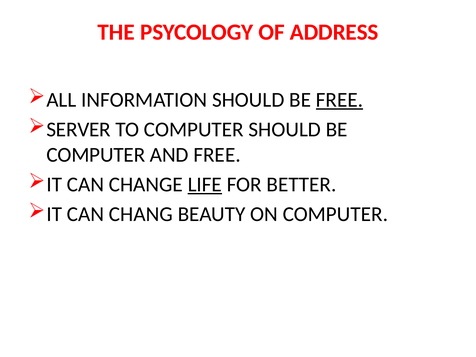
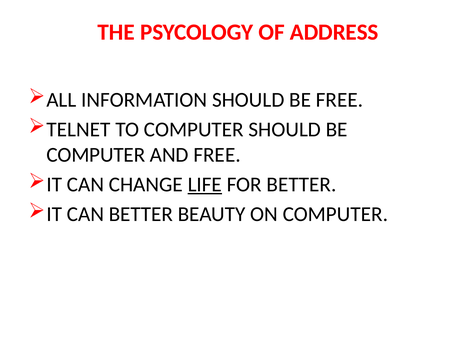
FREE at (339, 100) underline: present -> none
SERVER: SERVER -> TELNET
CAN CHANG: CHANG -> BETTER
